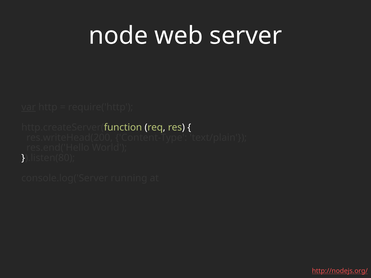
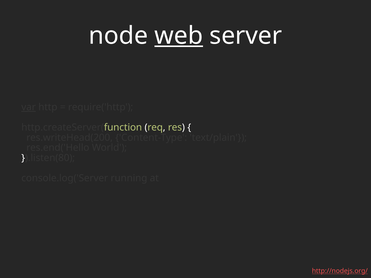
web underline: none -> present
